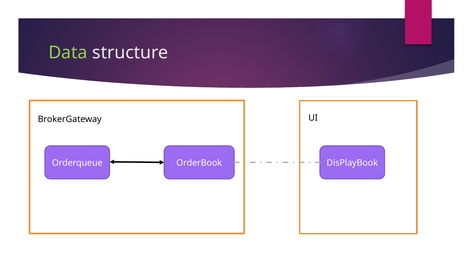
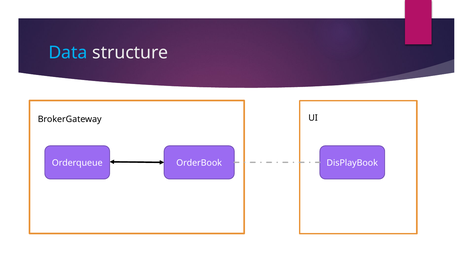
Data colour: light green -> light blue
